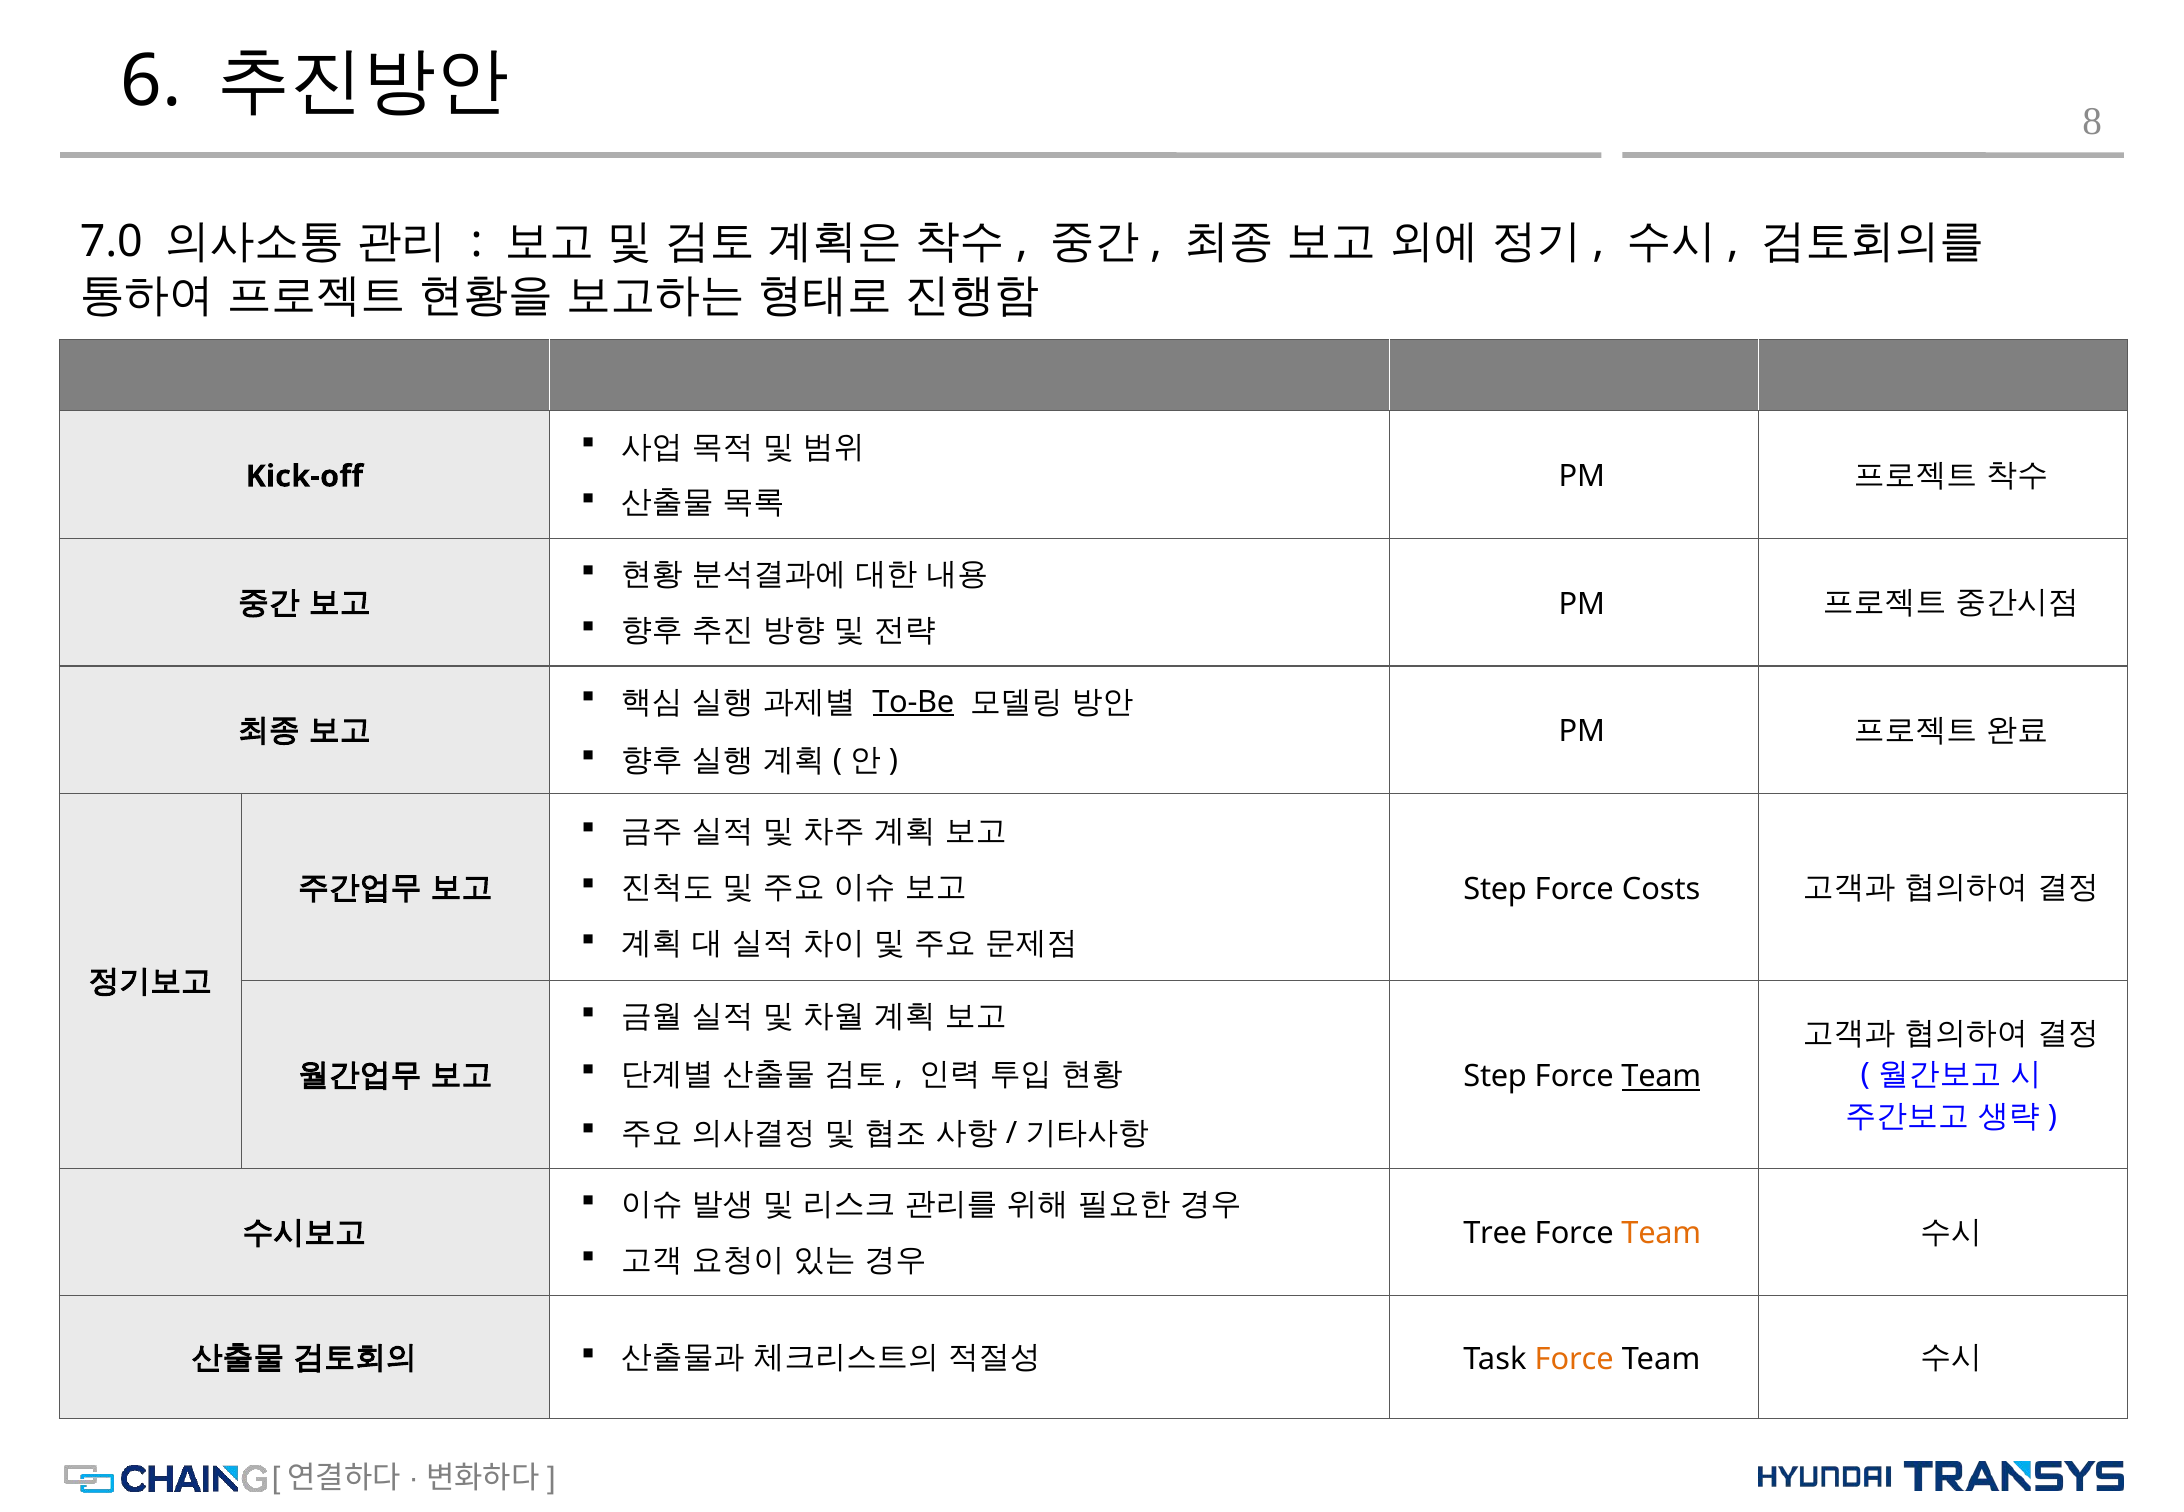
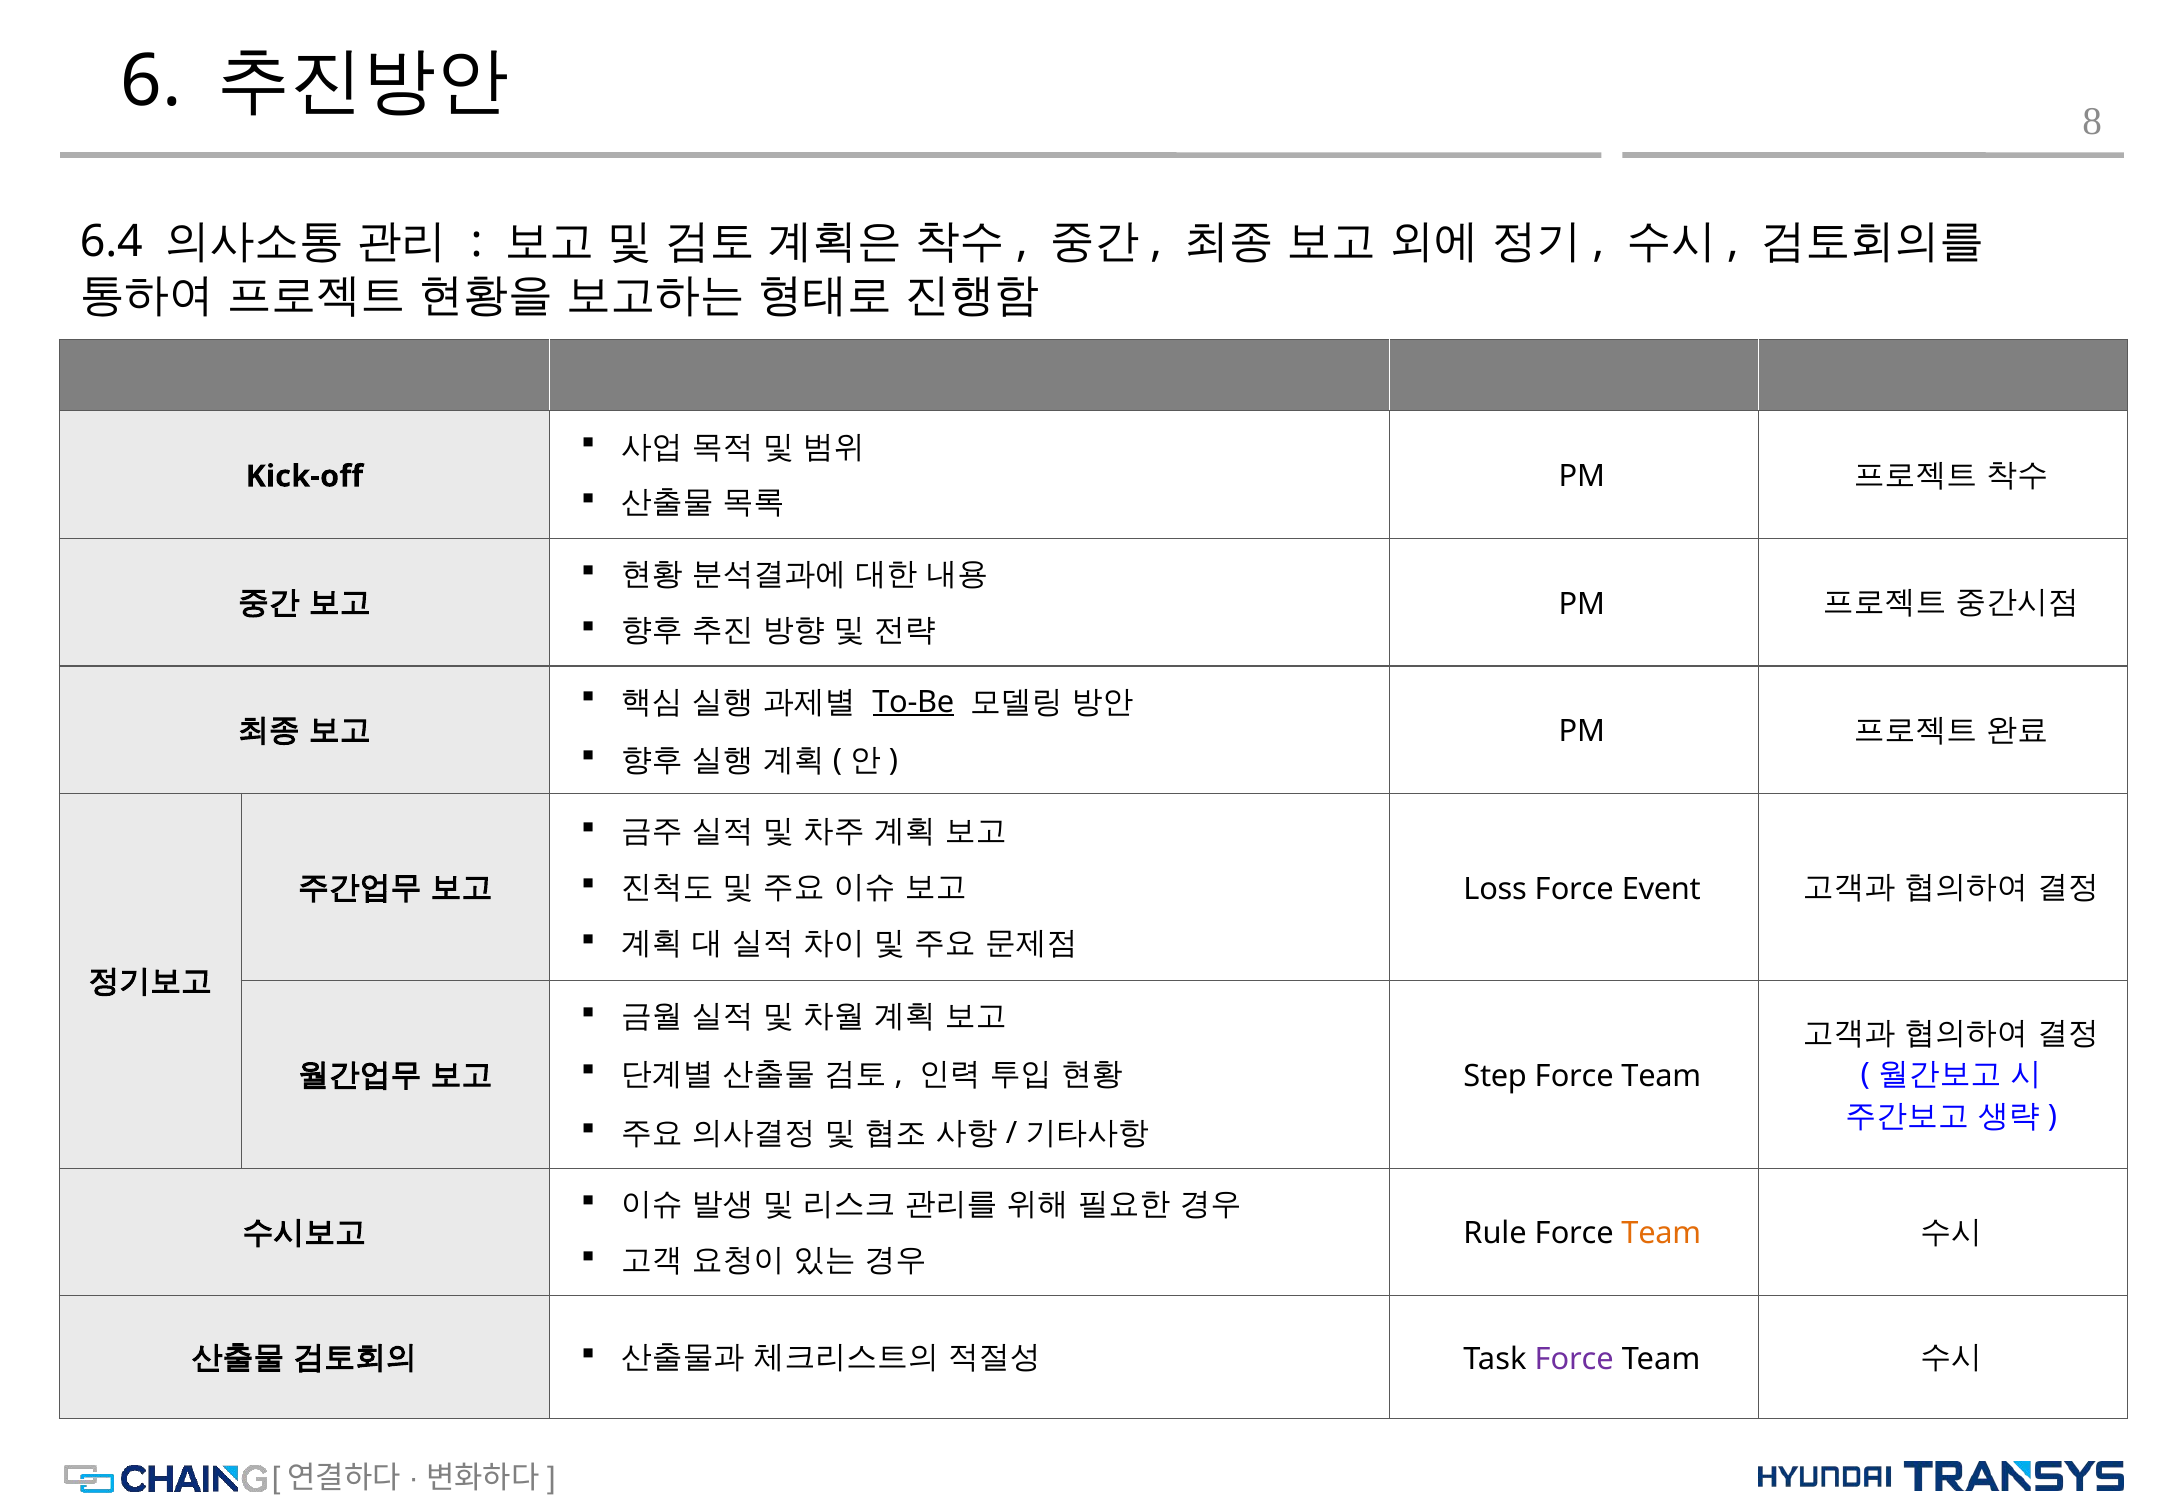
7.0: 7.0 -> 6.4
Step at (1495, 889): Step -> Loss
Costs: Costs -> Event
Team at (1661, 1076) underline: present -> none
Tree: Tree -> Rule
Force at (1574, 1359) colour: orange -> purple
